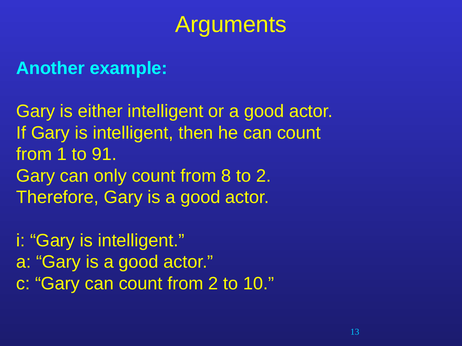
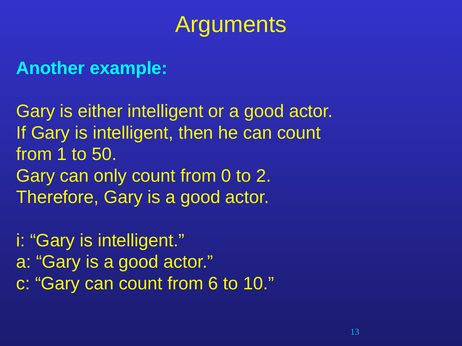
91: 91 -> 50
8: 8 -> 0
from 2: 2 -> 6
